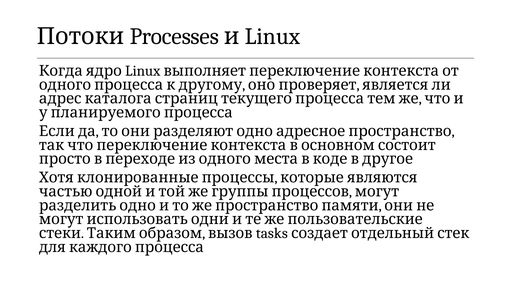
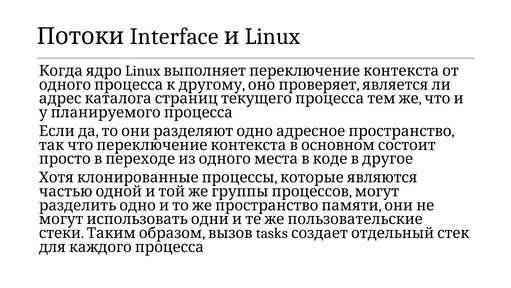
Processes: Processes -> Interface
